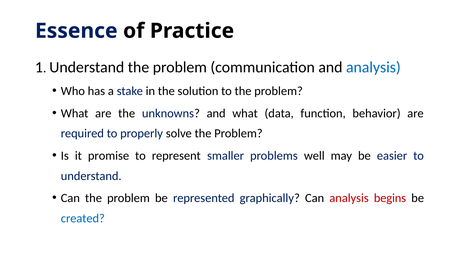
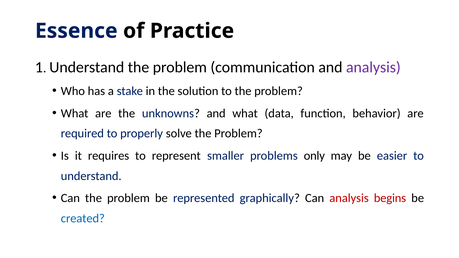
analysis at (373, 67) colour: blue -> purple
promise: promise -> requires
well: well -> only
